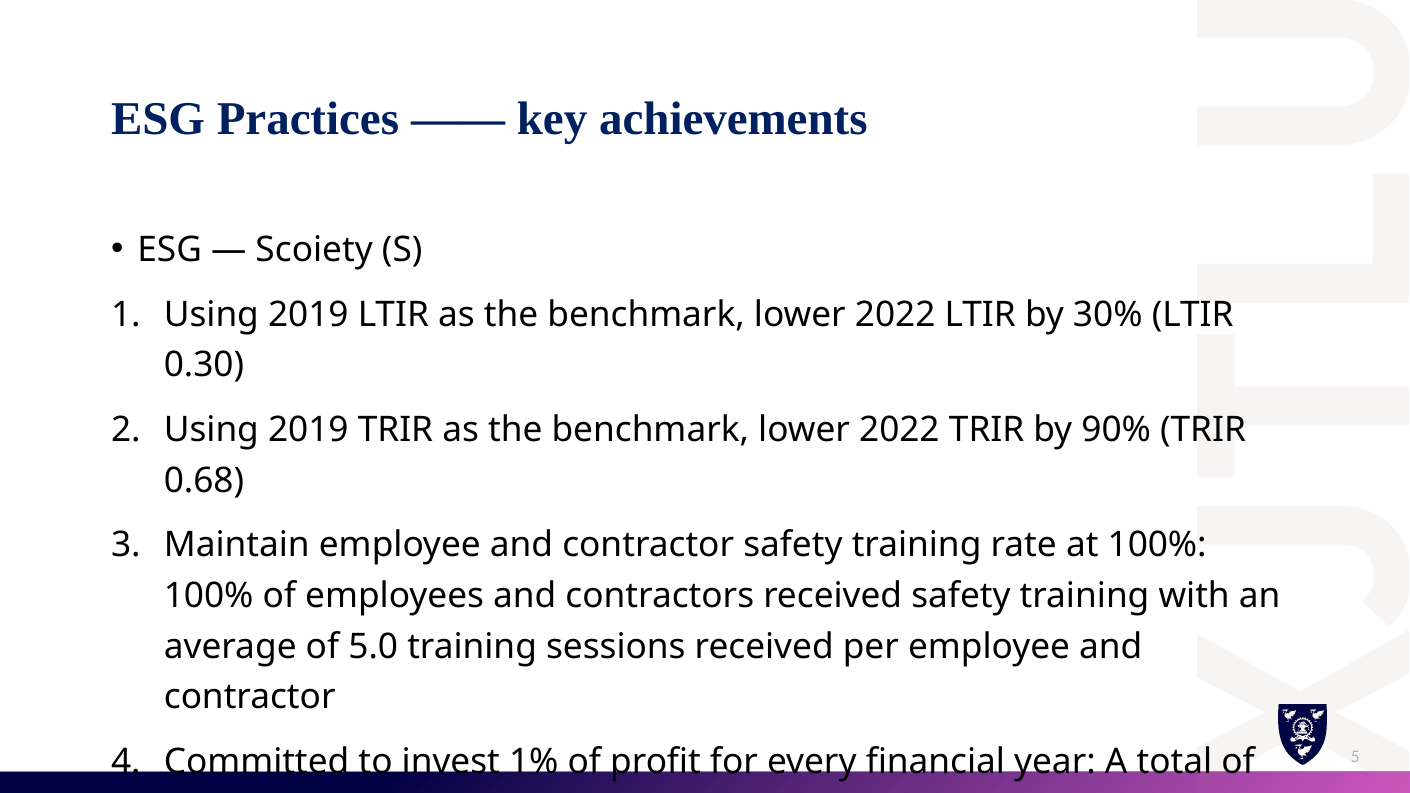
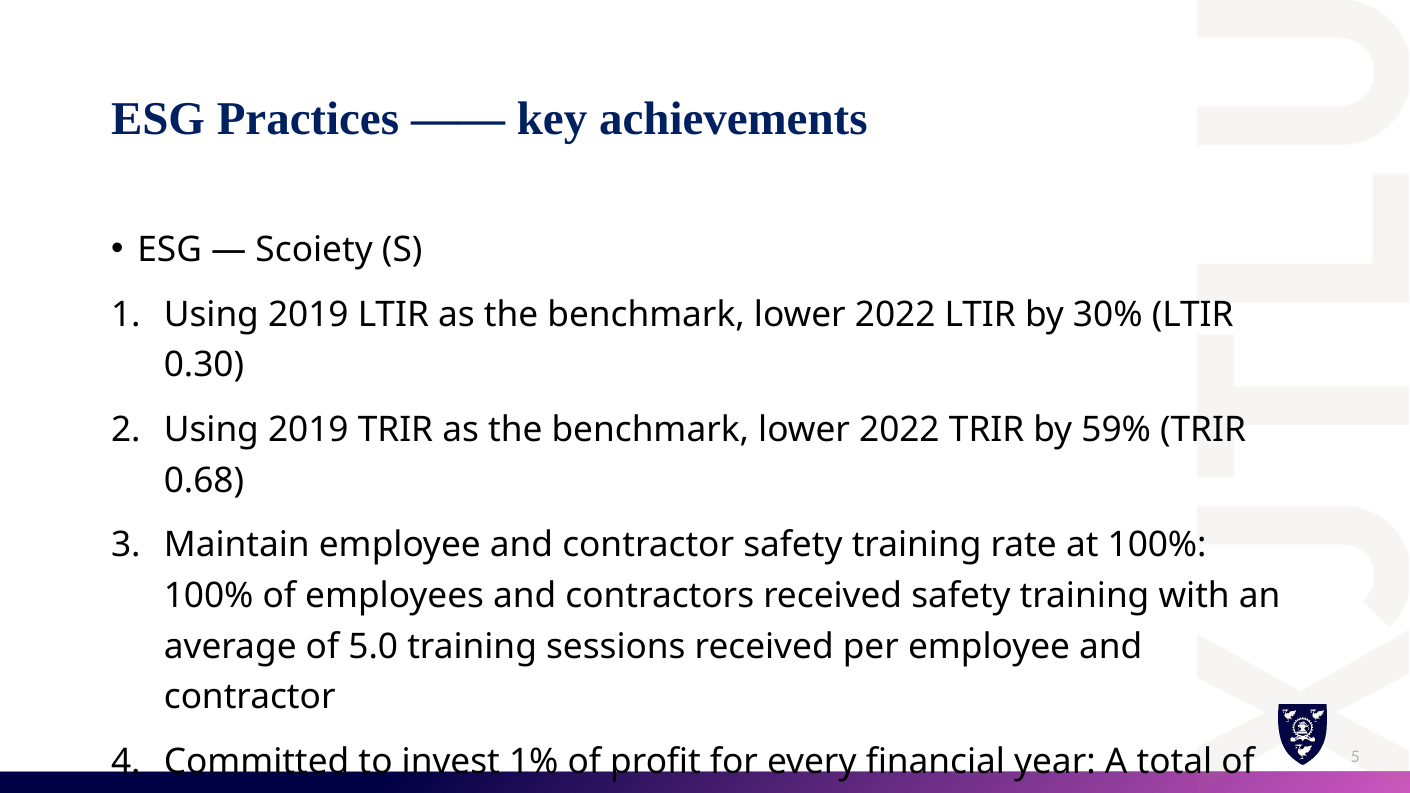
90%: 90% -> 59%
